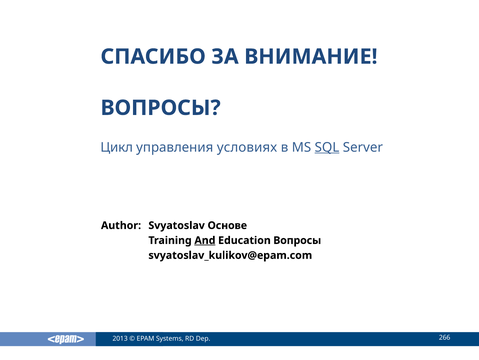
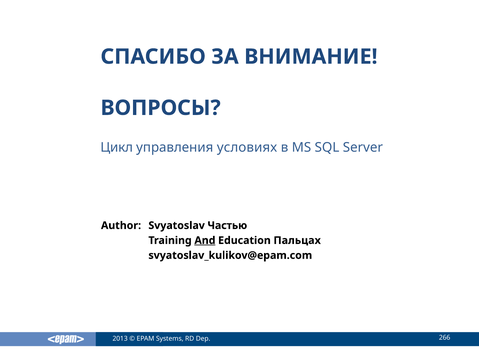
SQL underline: present -> none
Основе: Основе -> Частью
Education Вопросы: Вопросы -> Пальцах
